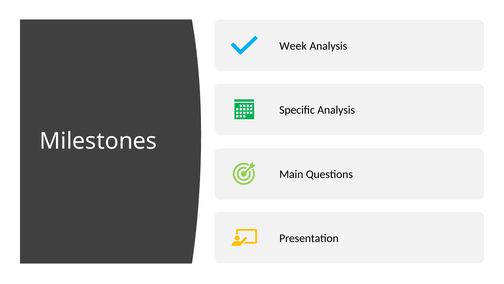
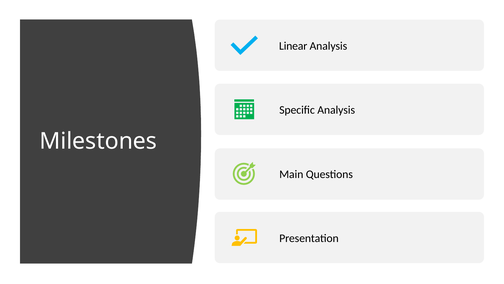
Week: Week -> Linear
